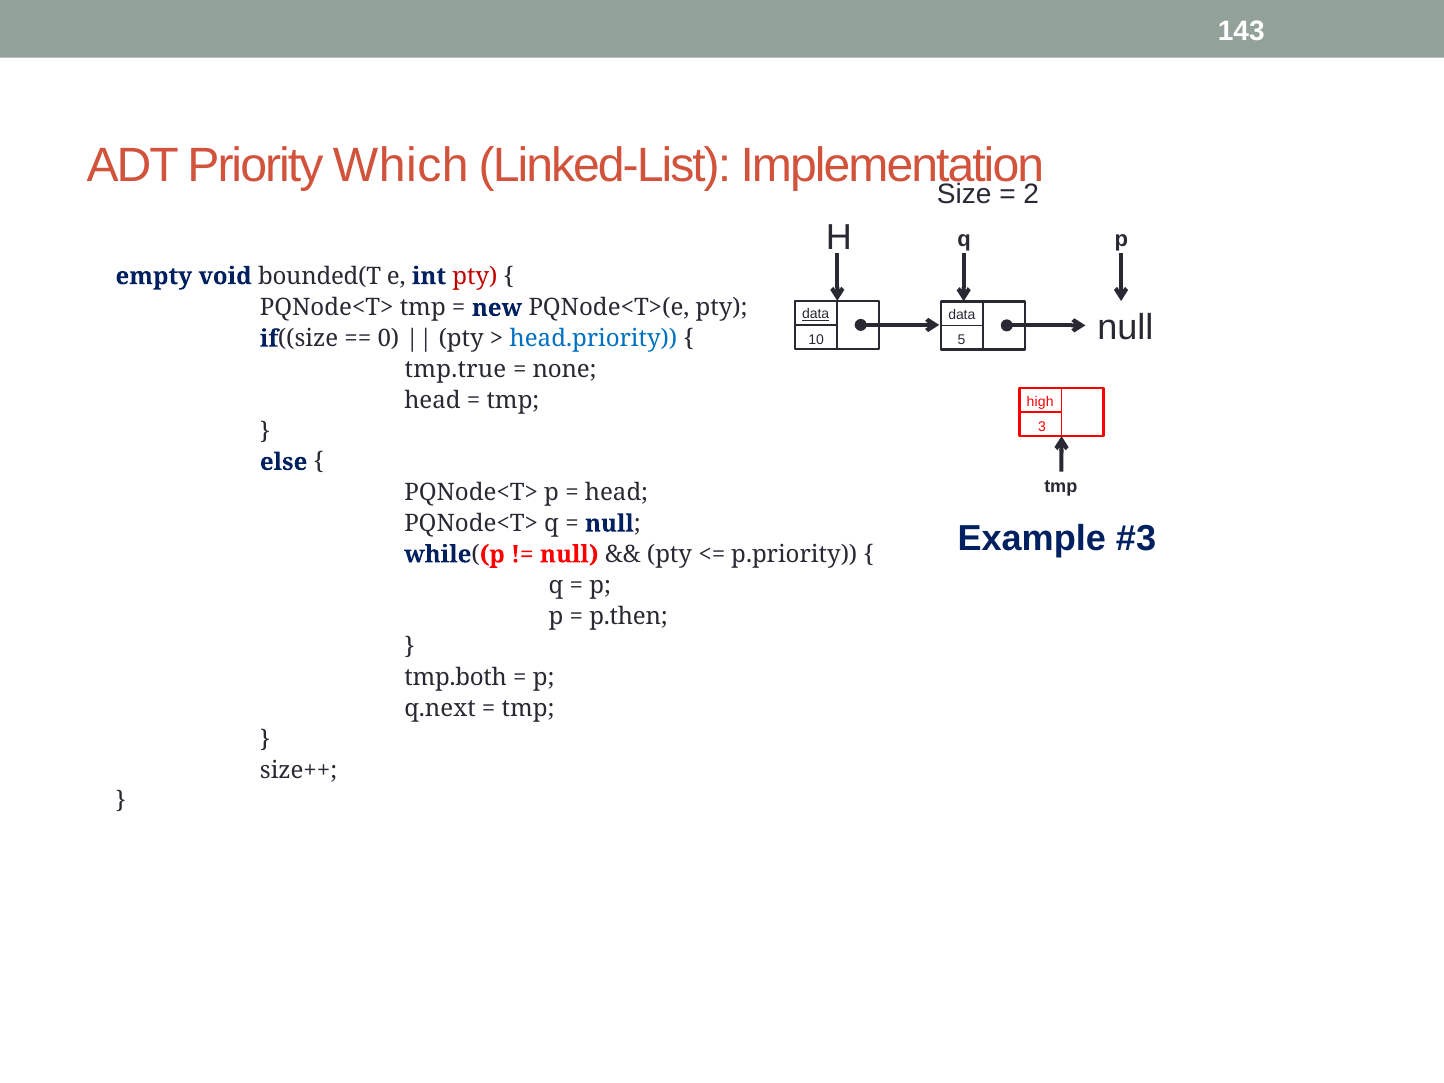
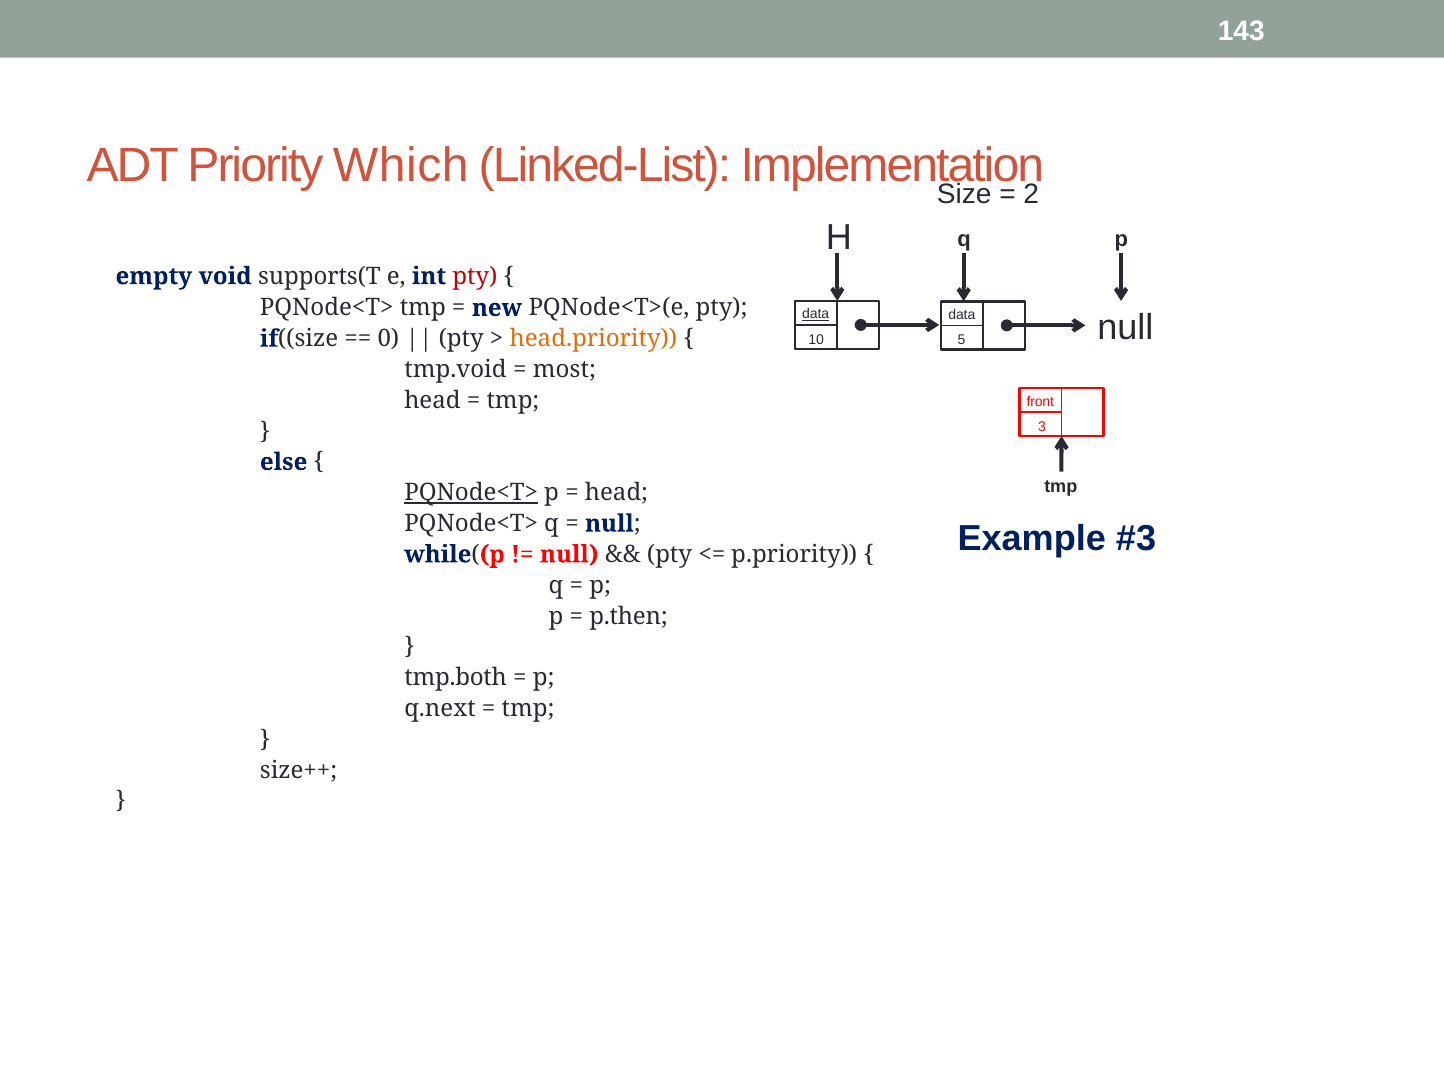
bounded(T: bounded(T -> supports(T
head.priority colour: blue -> orange
tmp.true: tmp.true -> tmp.void
none: none -> most
high: high -> front
PQNode<T> at (471, 493) underline: none -> present
